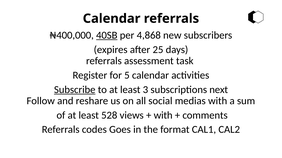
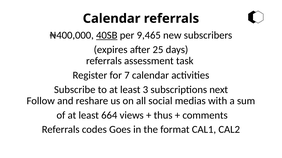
4,868: 4,868 -> 9,465
5: 5 -> 7
Subscribe underline: present -> none
528: 528 -> 664
with at (163, 116): with -> thus
